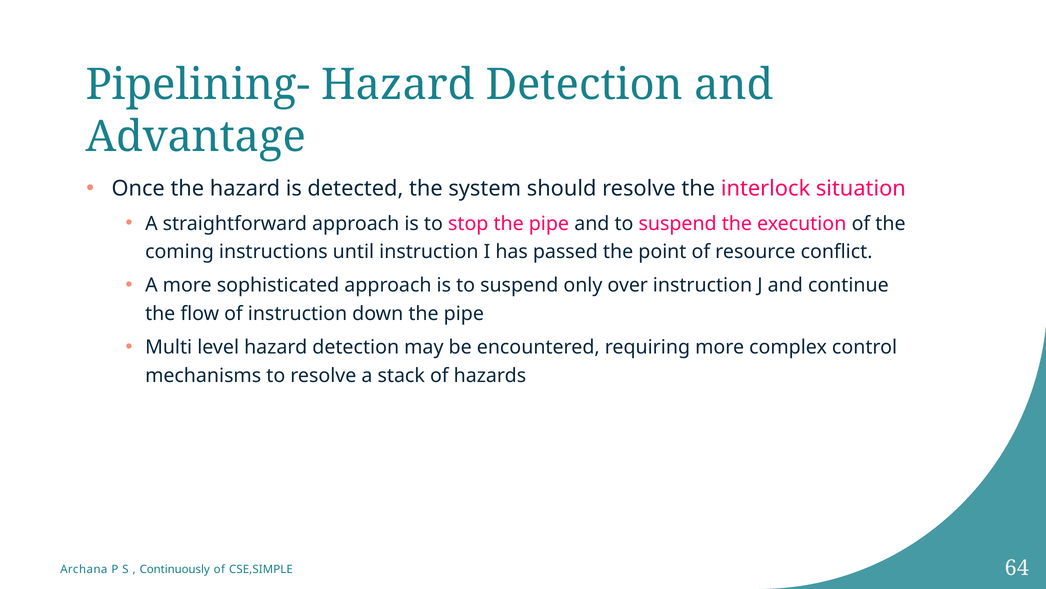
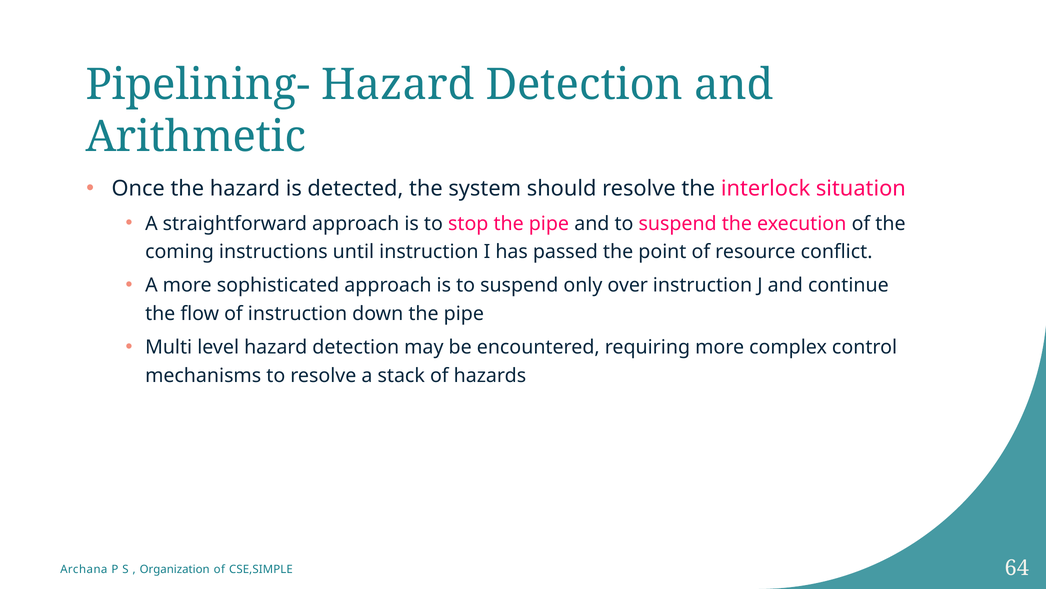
Advantage: Advantage -> Arithmetic
Continuously: Continuously -> Organization
